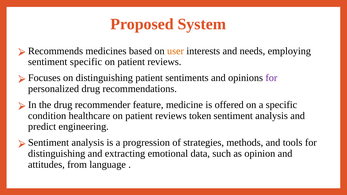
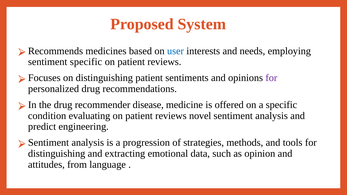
user colour: orange -> blue
feature: feature -> disease
healthcare: healthcare -> evaluating
token: token -> novel
